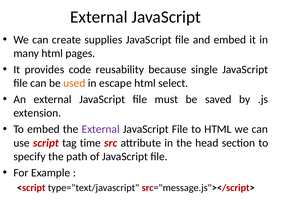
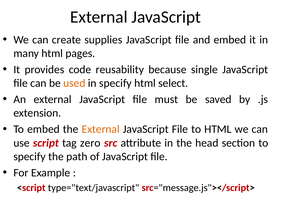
in escape: escape -> specify
External at (101, 129) colour: purple -> orange
time: time -> zero
